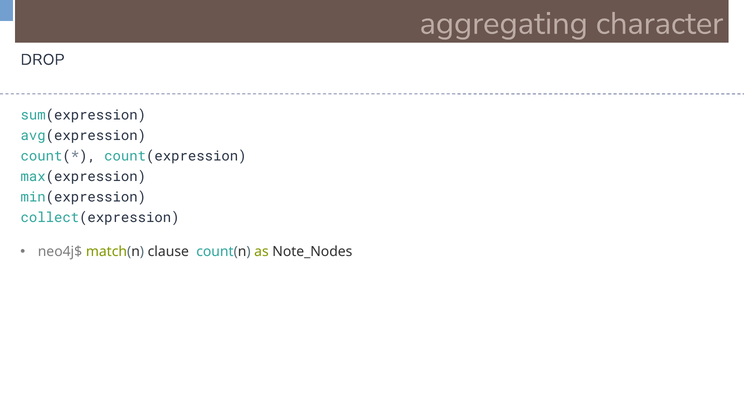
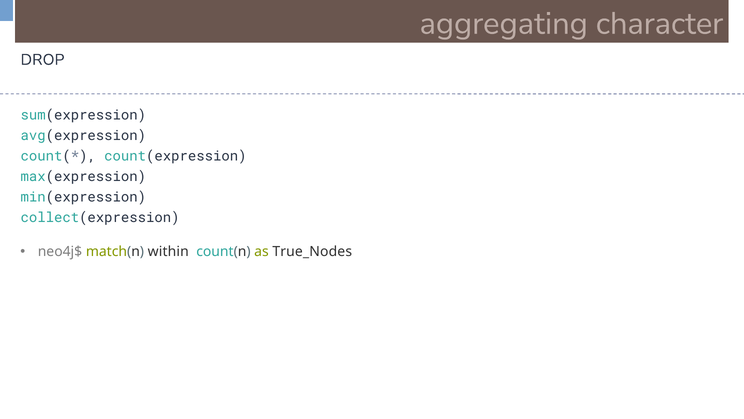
clause: clause -> within
Note_Nodes: Note_Nodes -> True_Nodes
